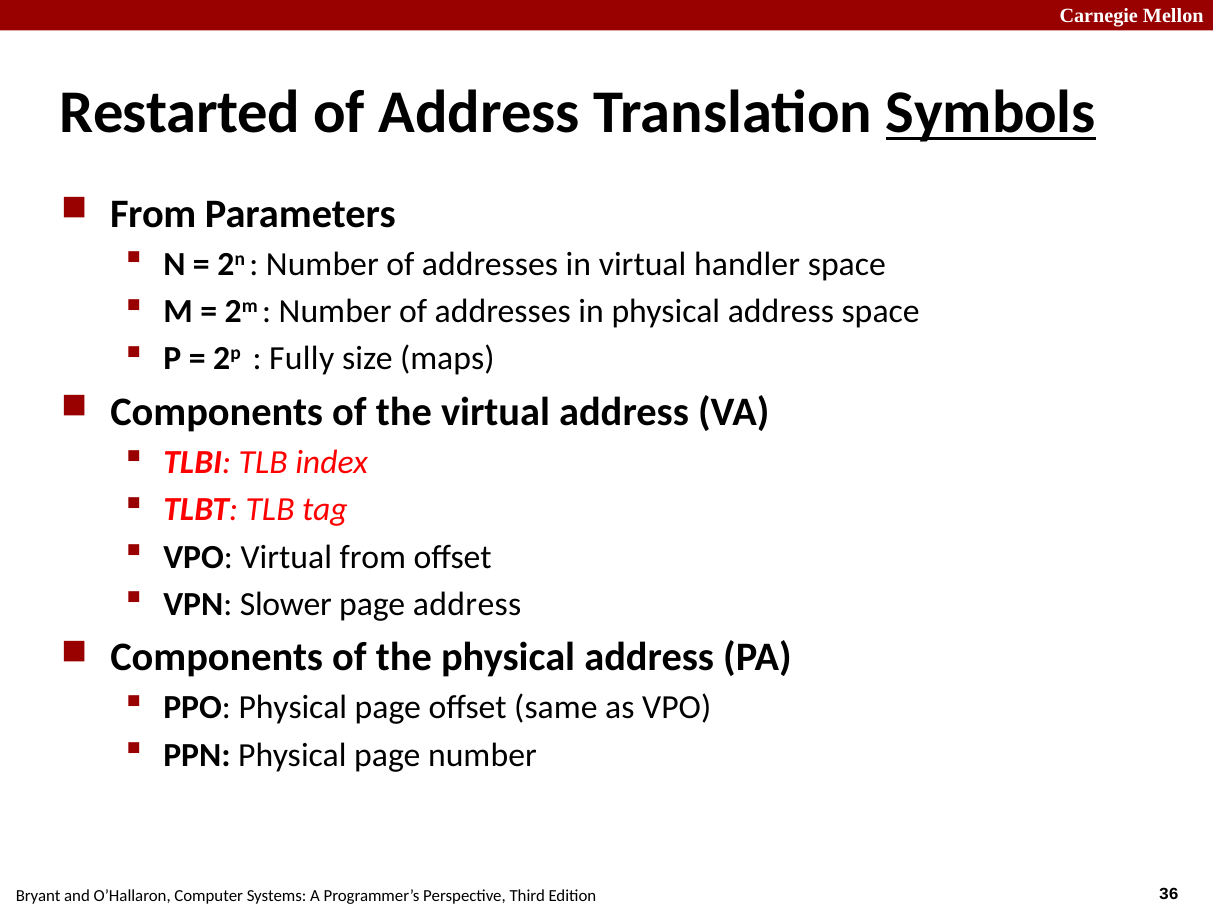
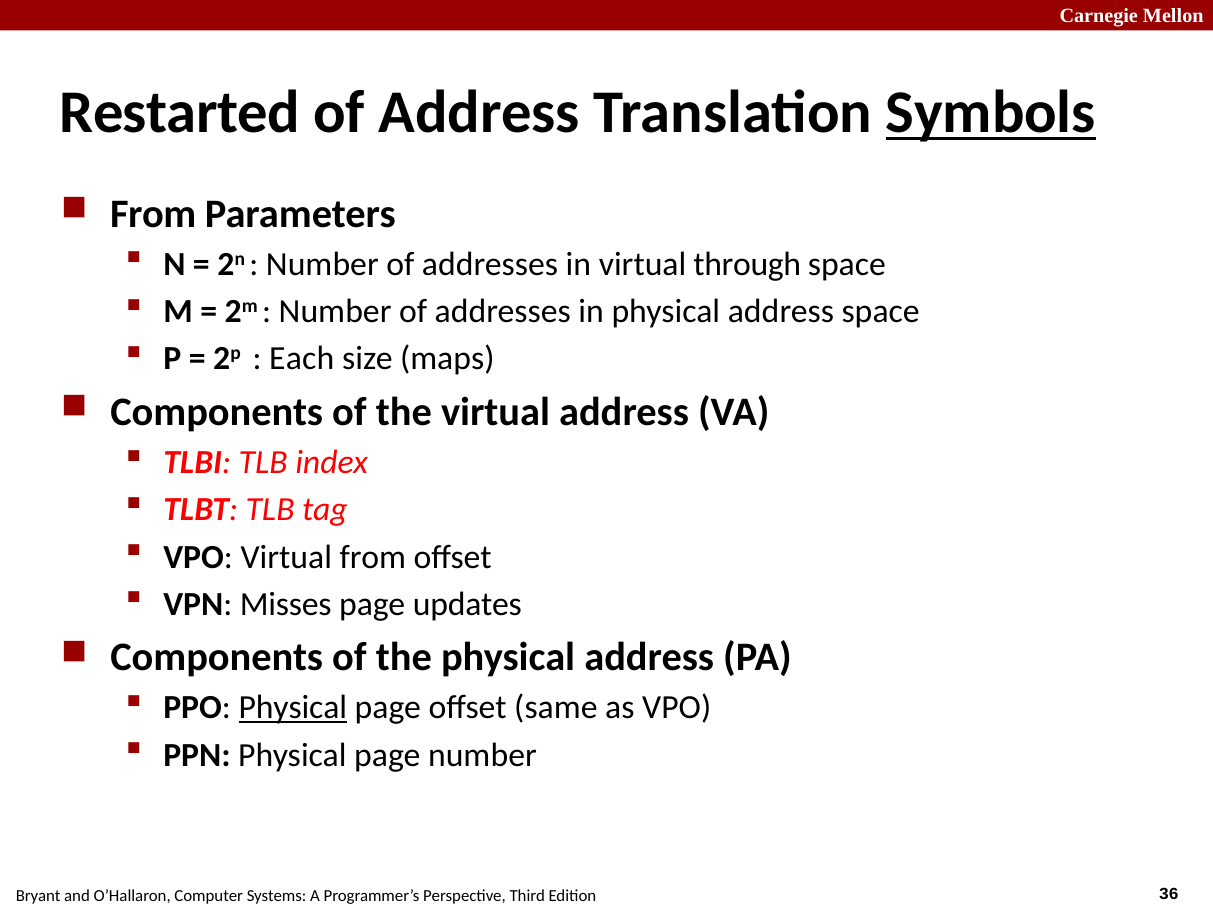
handler: handler -> through
Fully: Fully -> Each
Slower: Slower -> Misses
page address: address -> updates
Physical at (293, 708) underline: none -> present
